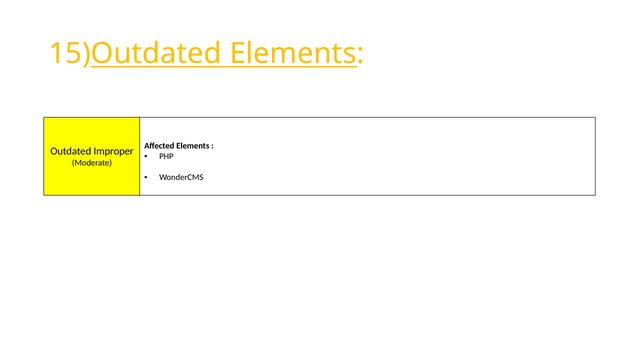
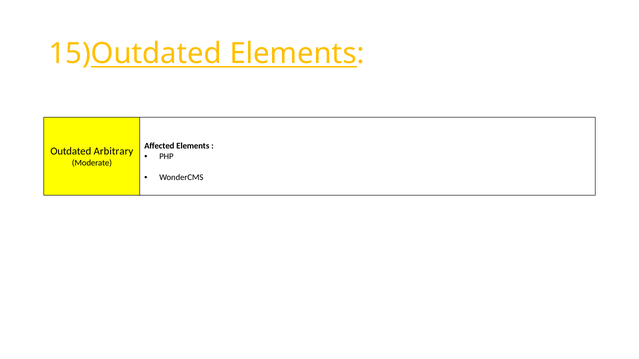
Improper: Improper -> Arbitrary
